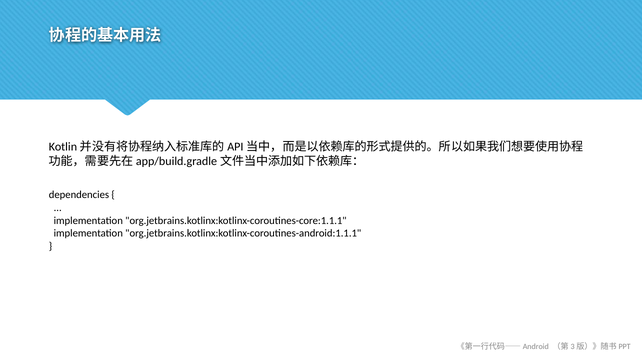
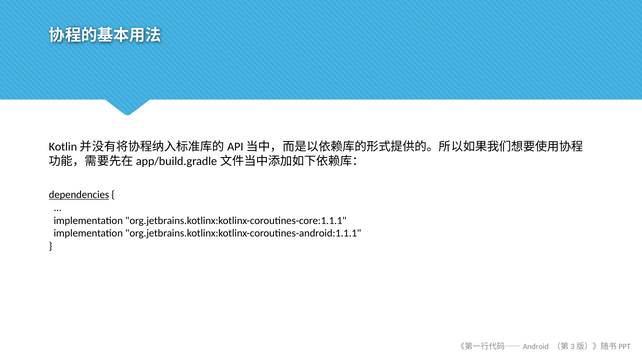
dependencies underline: none -> present
